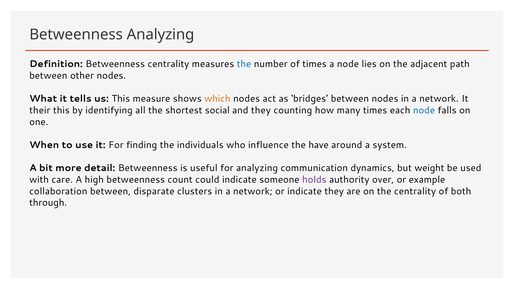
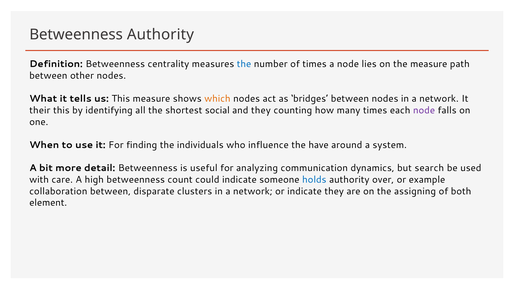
Betweenness Analyzing: Analyzing -> Authority
the adjacent: adjacent -> measure
node at (424, 110) colour: blue -> purple
weight: weight -> search
holds colour: purple -> blue
the centrality: centrality -> assigning
through: through -> element
